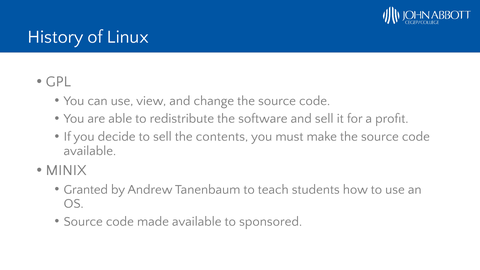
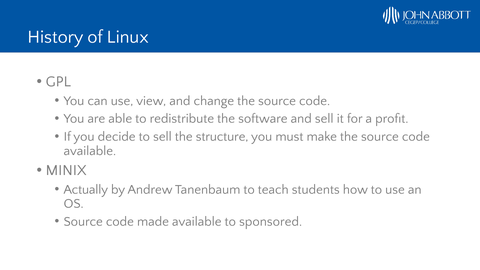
contents: contents -> structure
Granted: Granted -> Actually
